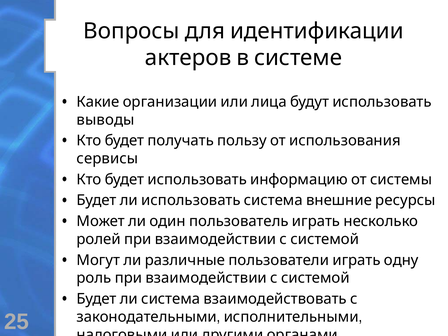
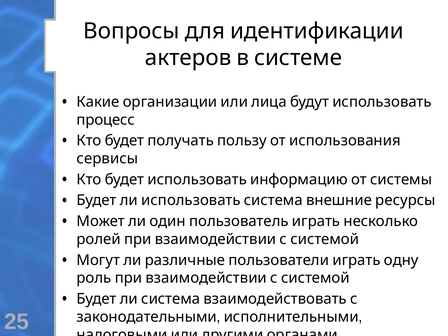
выводы: выводы -> процесс
